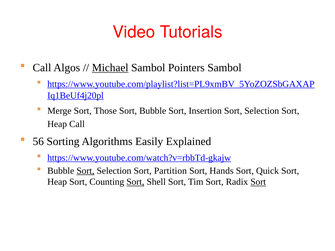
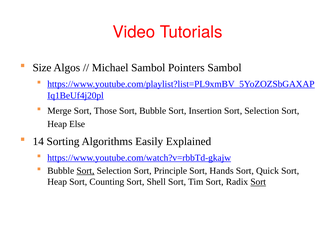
Call at (42, 68): Call -> Size
Michael underline: present -> none
Heap Call: Call -> Else
56: 56 -> 14
Partition: Partition -> Principle
Sort at (135, 182) underline: present -> none
